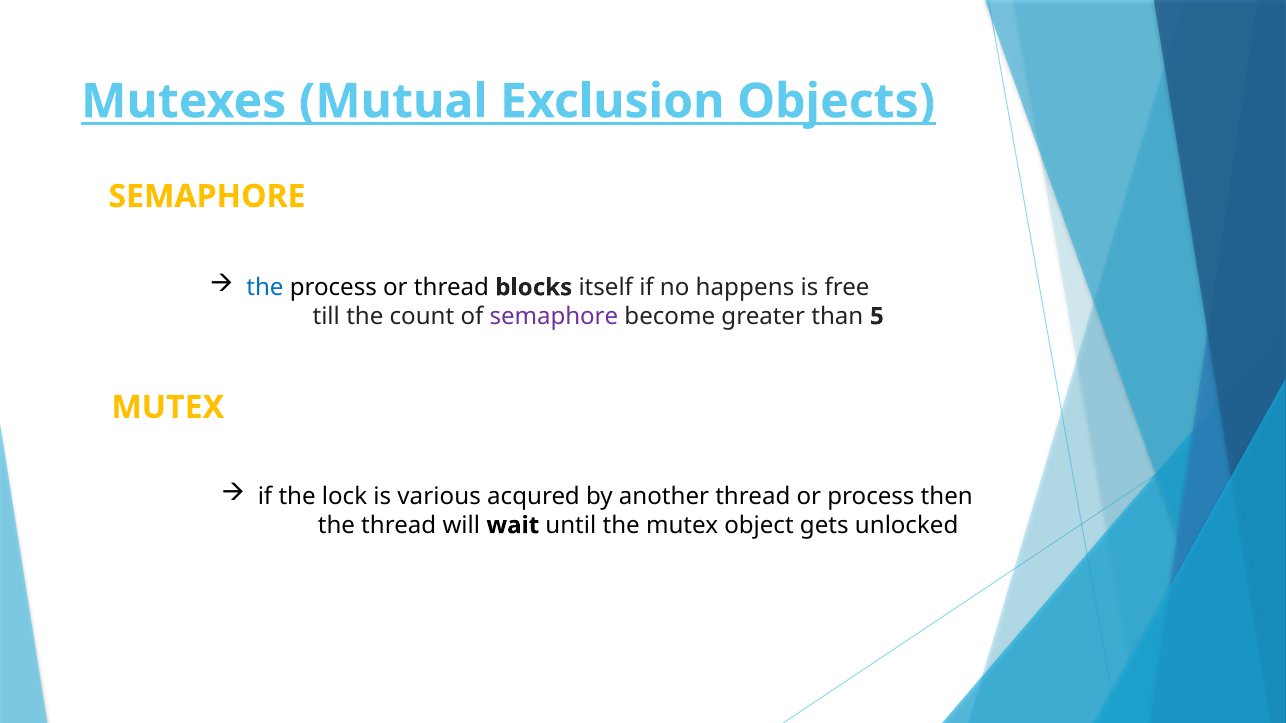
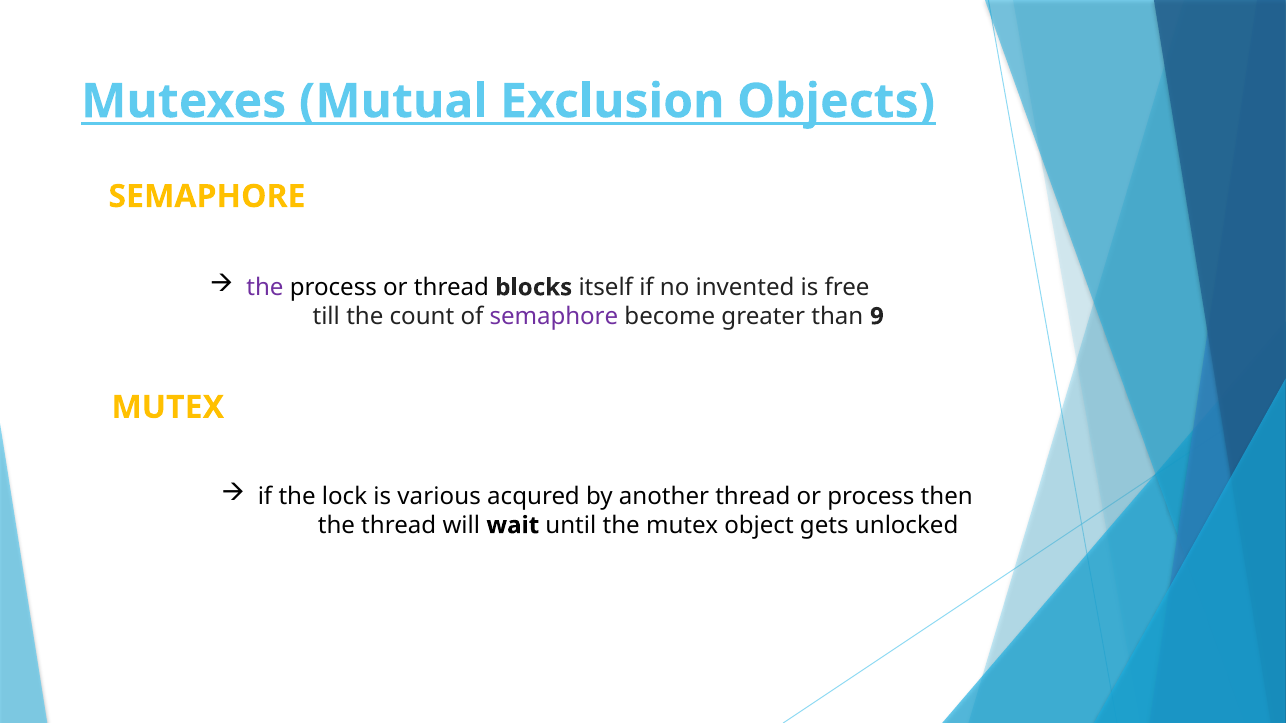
the at (265, 288) colour: blue -> purple
happens: happens -> invented
5: 5 -> 9
